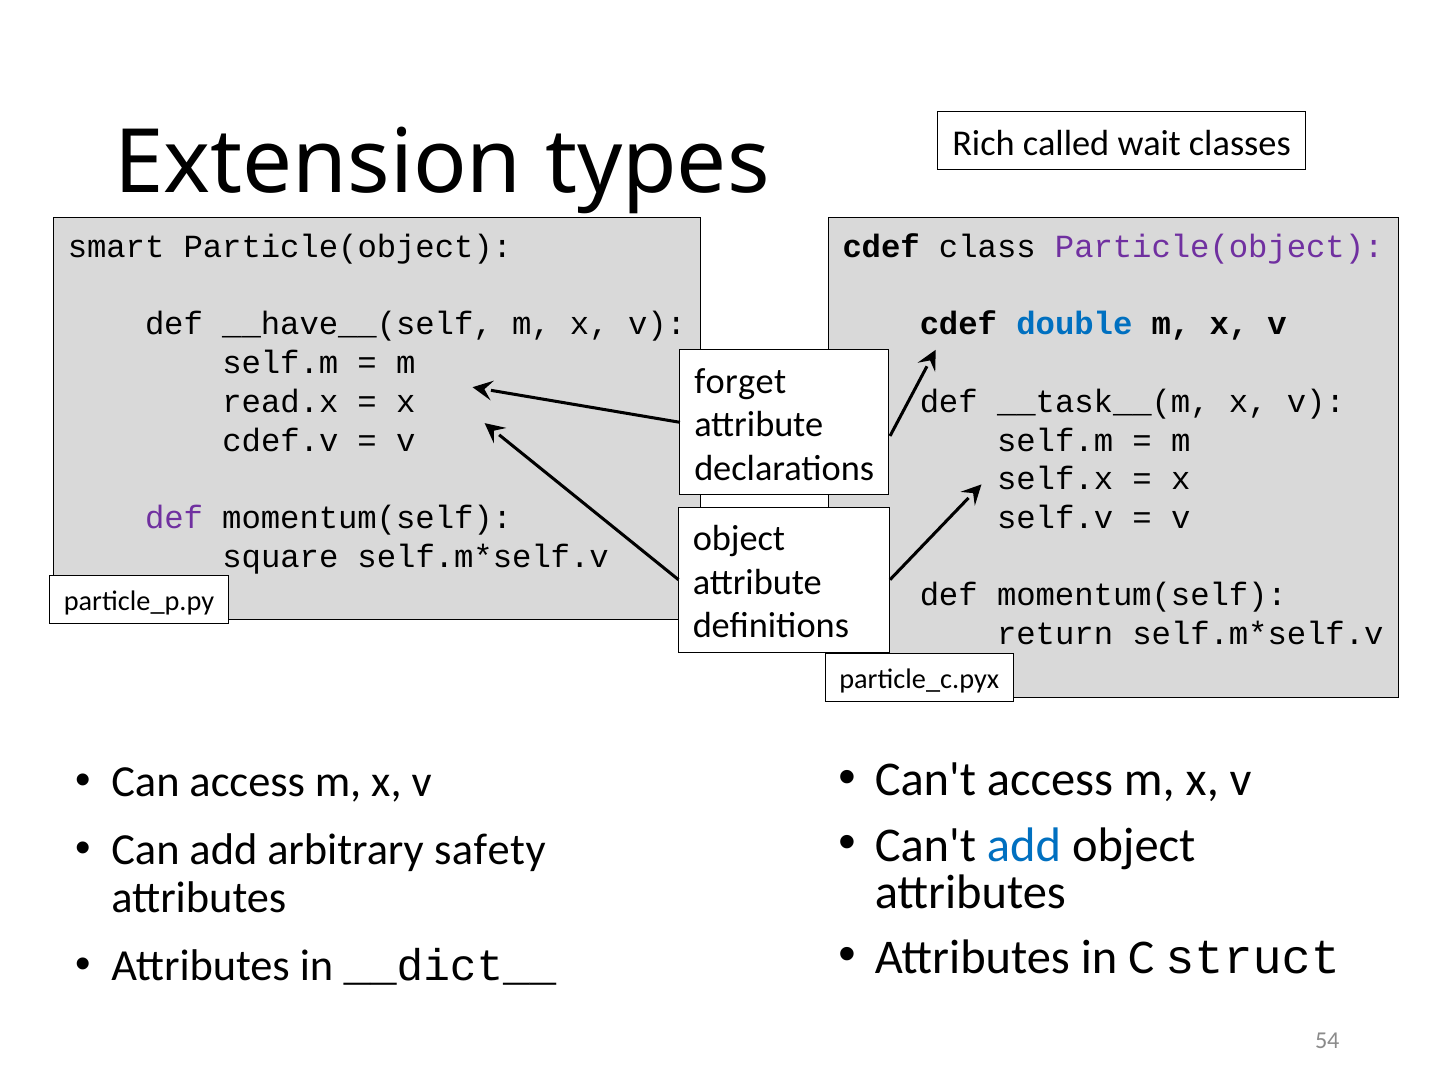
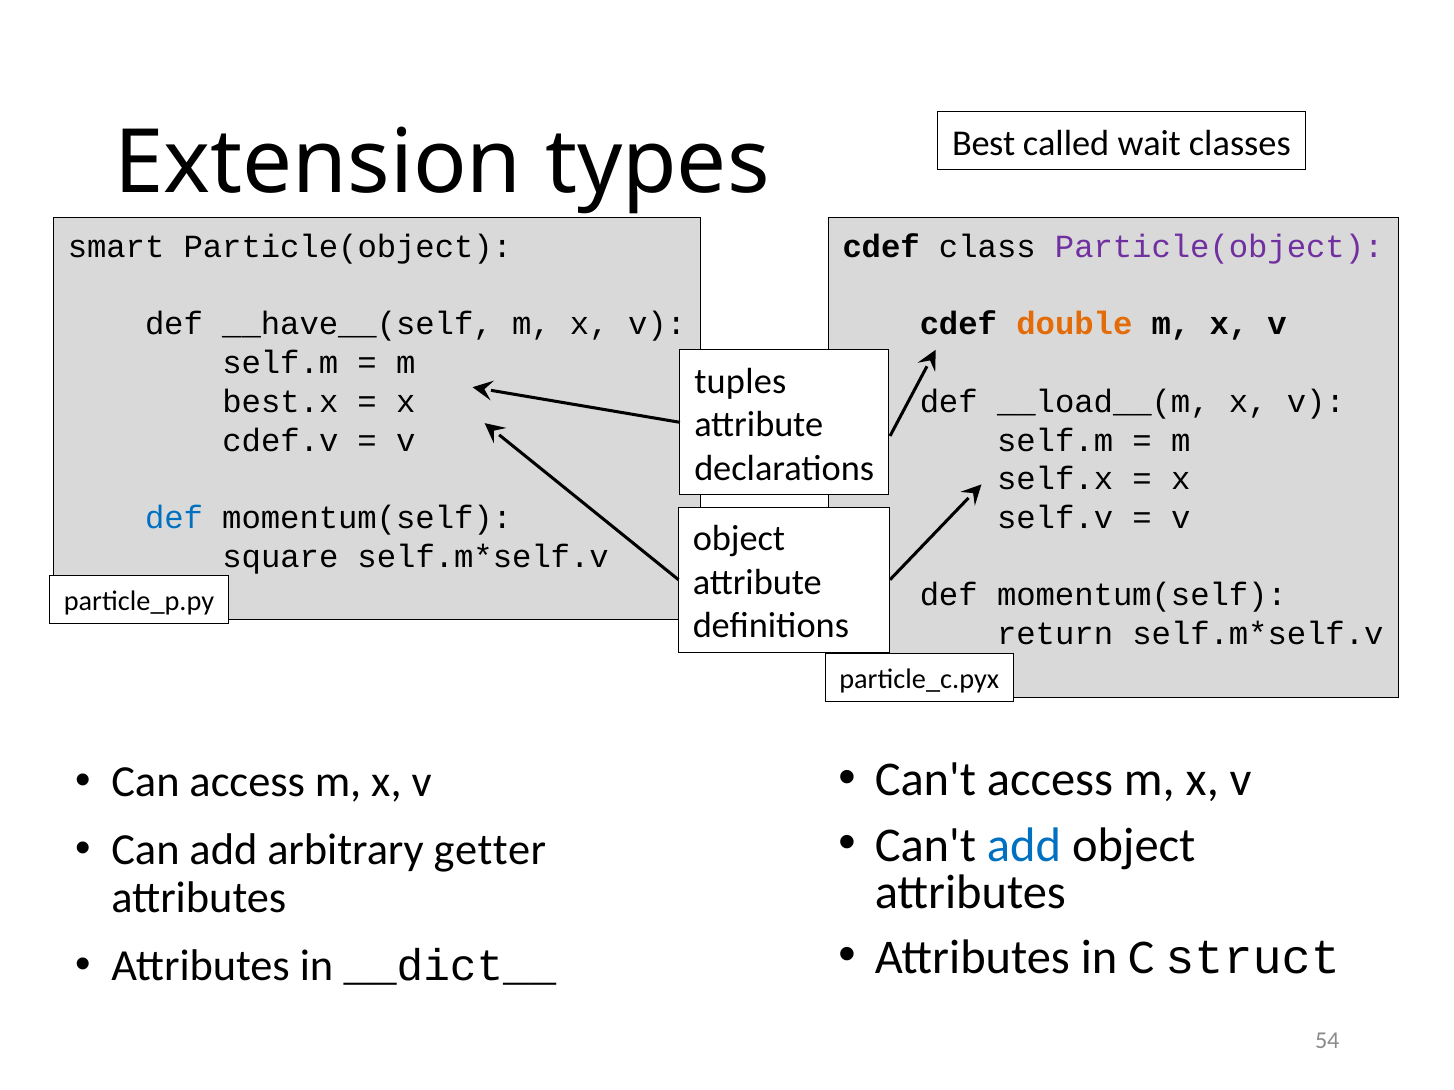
Rich: Rich -> Best
double colour: blue -> orange
forget: forget -> tuples
read.x: read.x -> best.x
__task__(m: __task__(m -> __load__(m
def at (174, 518) colour: purple -> blue
safety: safety -> getter
